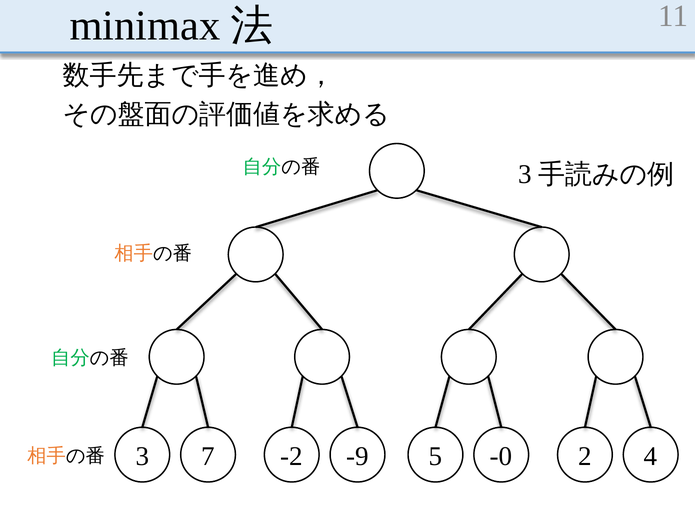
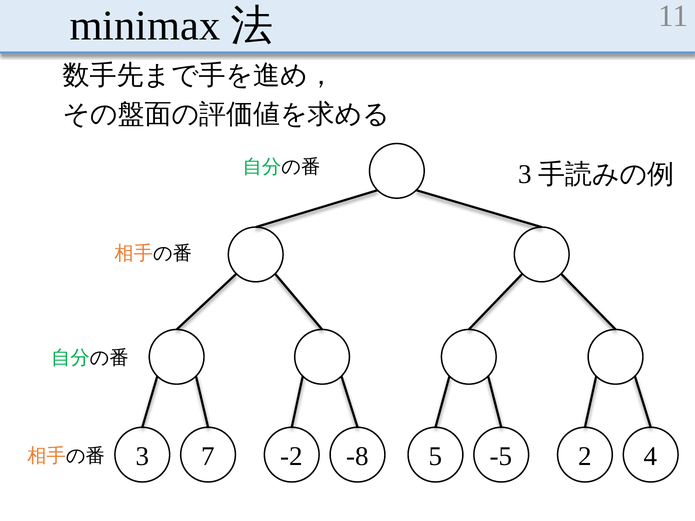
-9: -9 -> -8
-0: -0 -> -5
